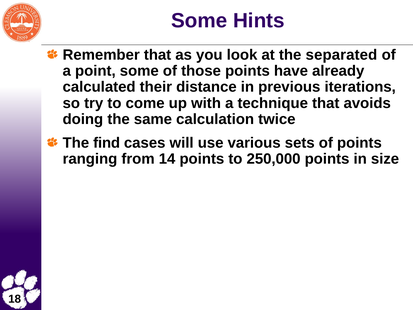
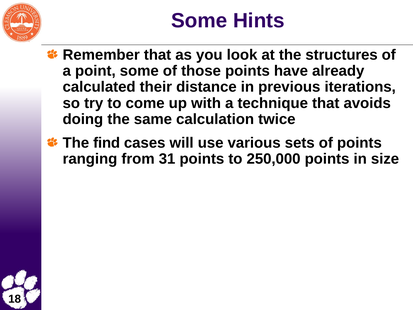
separated: separated -> structures
14: 14 -> 31
